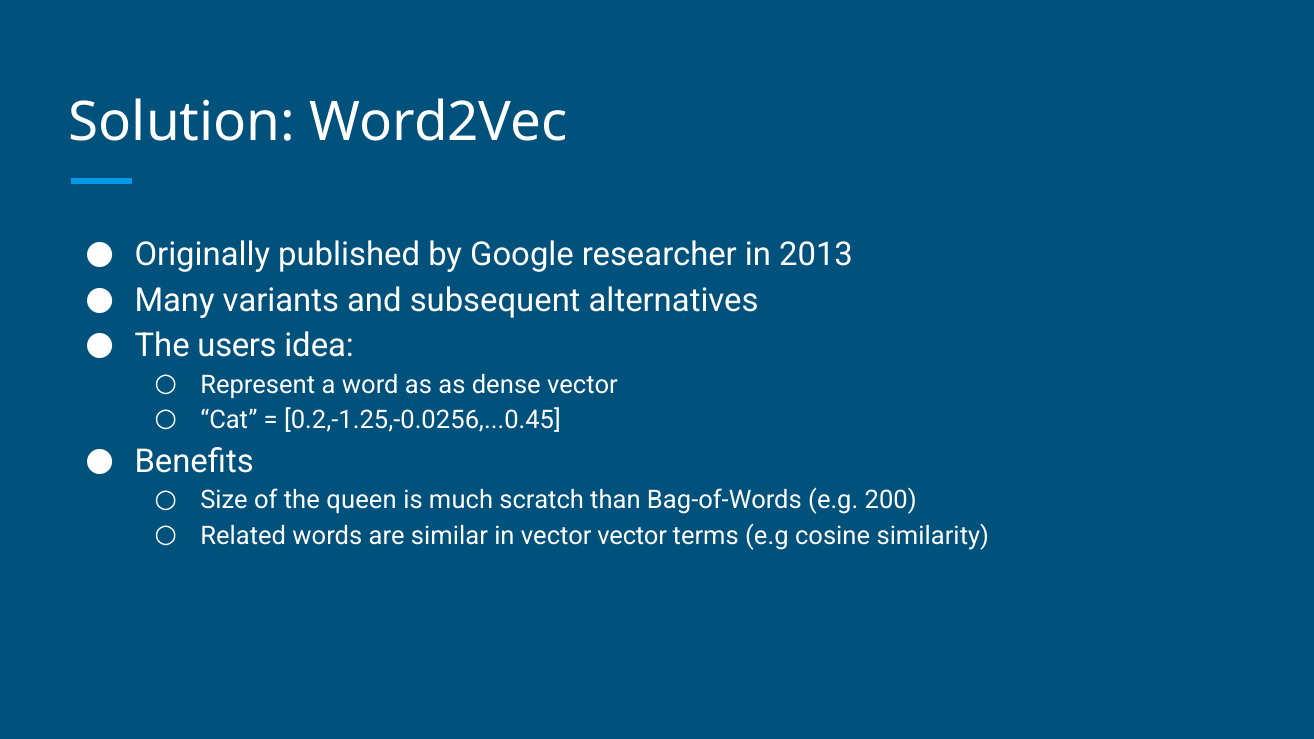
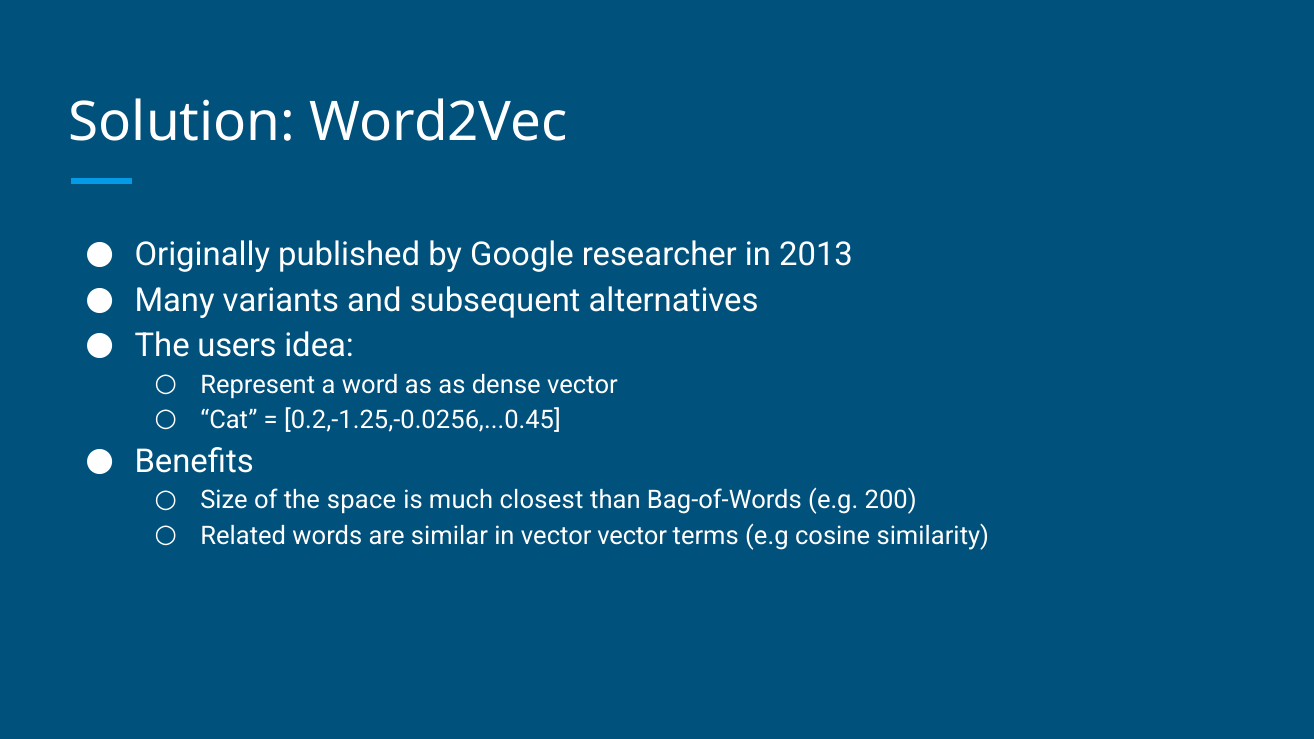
queen: queen -> space
scratch: scratch -> closest
